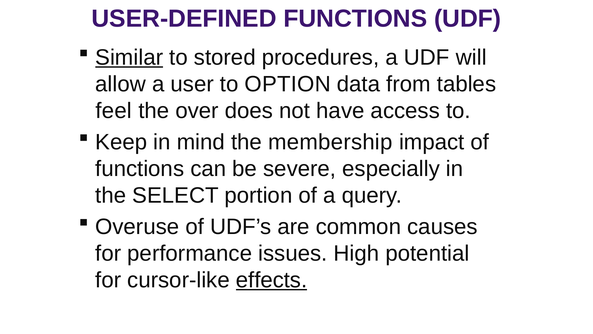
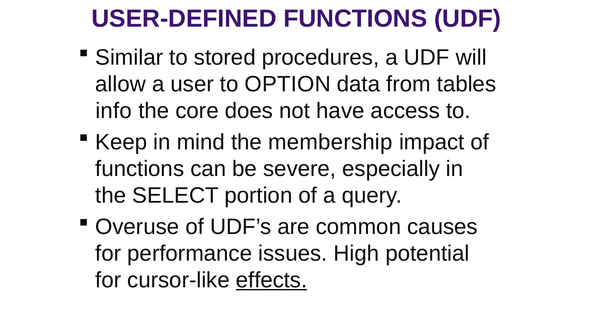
Similar underline: present -> none
feel: feel -> info
over: over -> core
